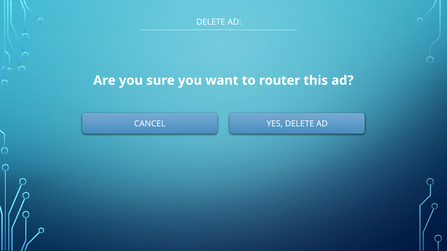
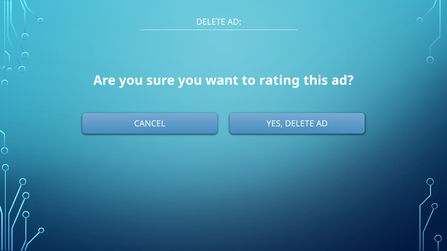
router: router -> rating
